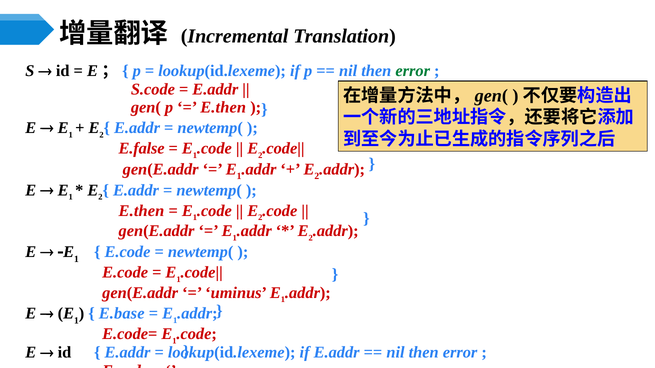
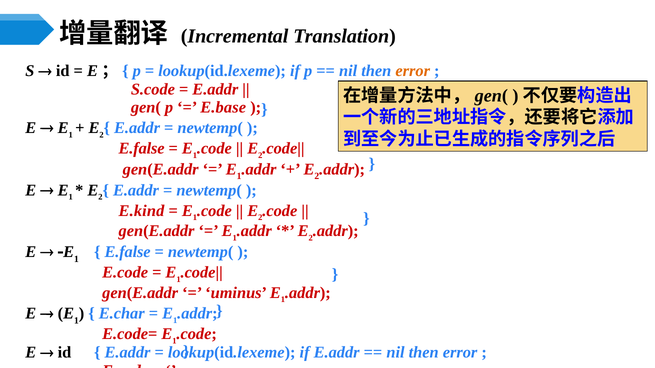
error at (413, 71) colour: green -> orange
E.then at (223, 108): E.then -> E.base
E.then at (141, 211): E.then -> E.kind
E.code at (127, 252): E.code -> E.false
E.base: E.base -> E.char
